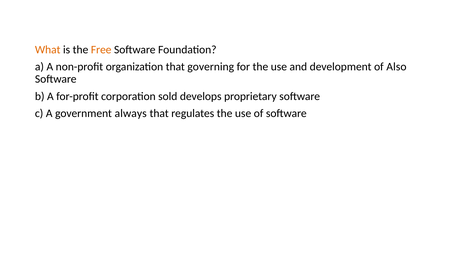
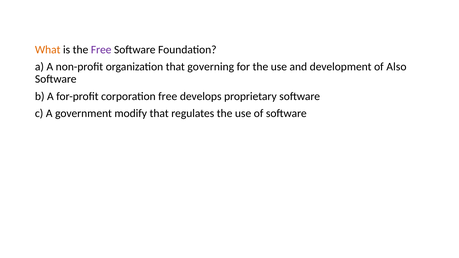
Free at (101, 50) colour: orange -> purple
corporation sold: sold -> free
always: always -> modify
